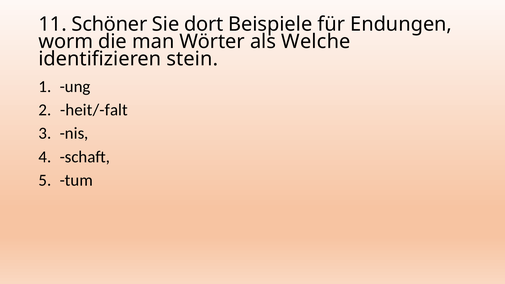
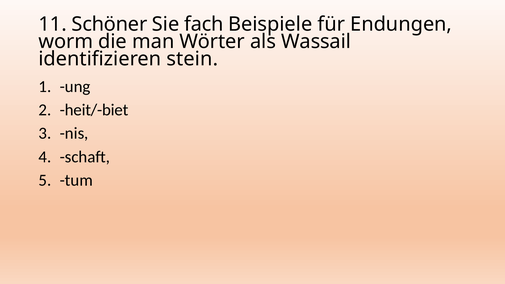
dort: dort -> fach
Welche: Welche -> Wassail
heit/-falt: heit/-falt -> heit/-biet
